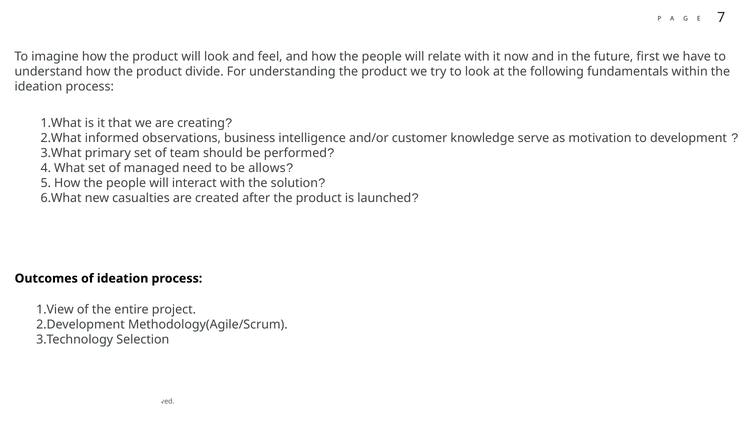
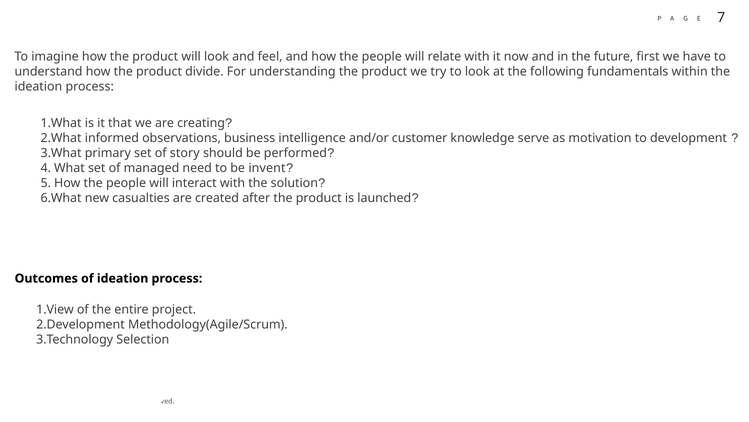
team: team -> story
allows: allows -> invent
